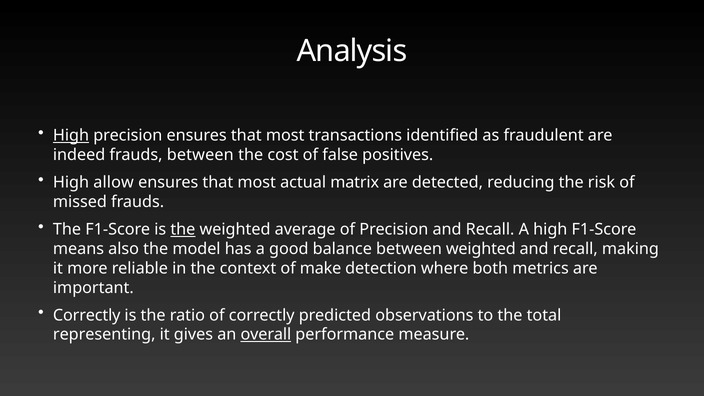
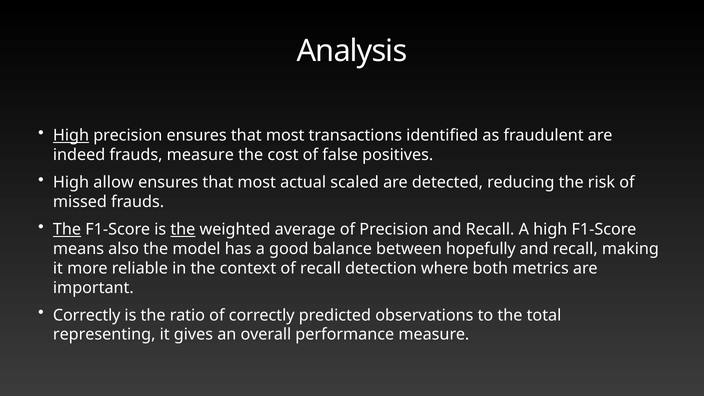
frauds between: between -> measure
matrix: matrix -> scaled
The at (67, 229) underline: none -> present
between weighted: weighted -> hopefully
of make: make -> recall
overall underline: present -> none
